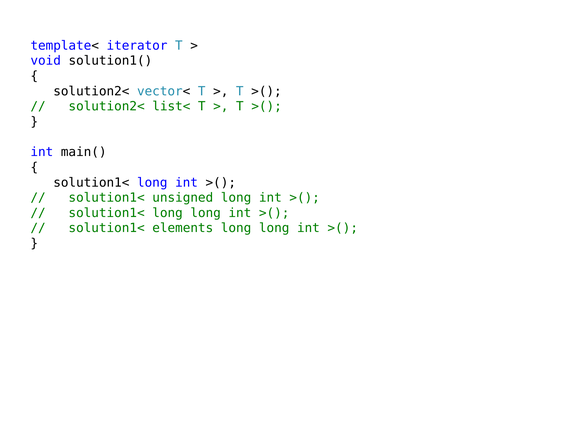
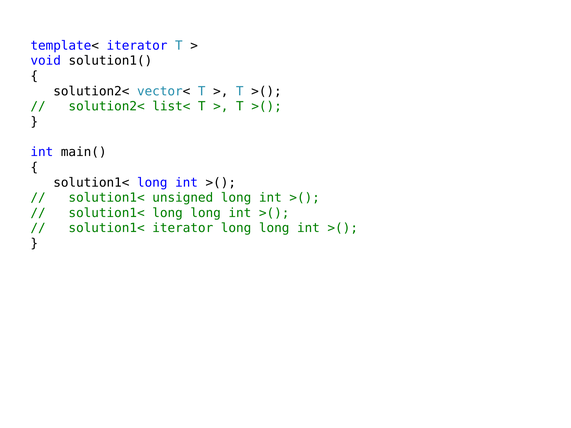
solution1< elements: elements -> iterator
